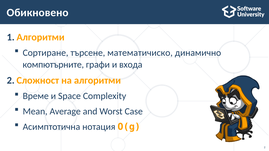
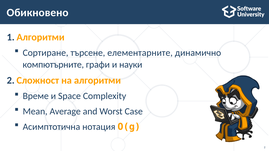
математичиско: математичиско -> елементарните
входа: входа -> науки
